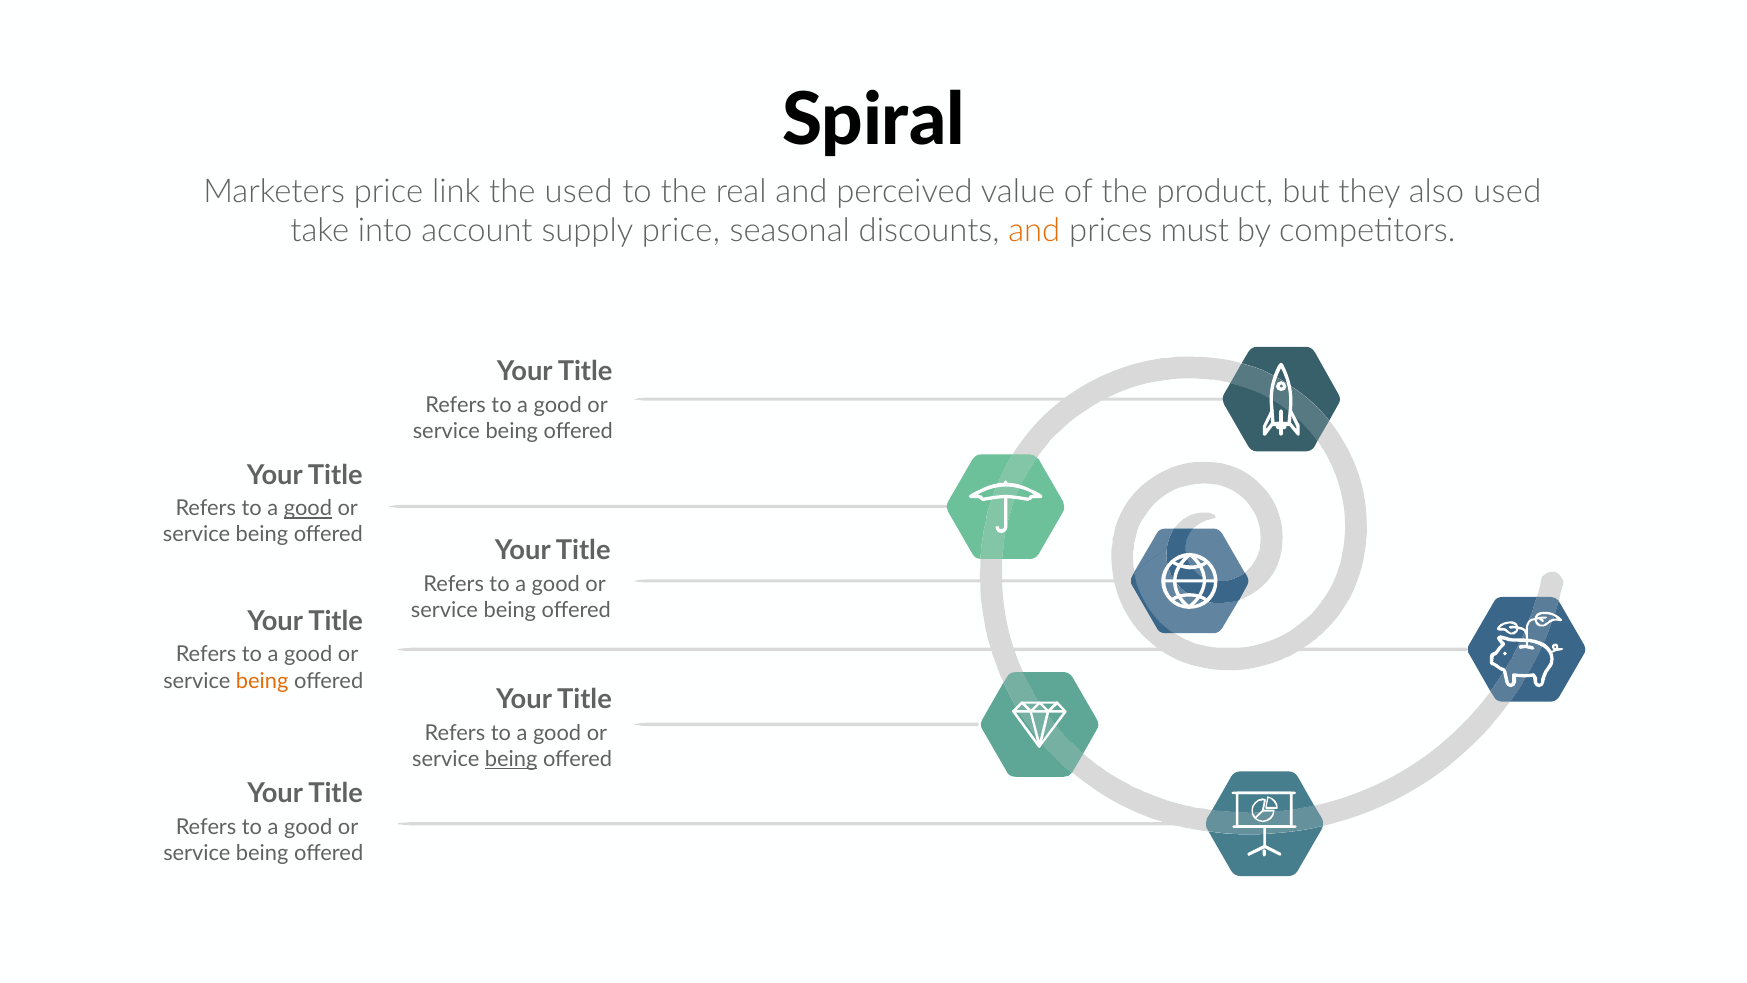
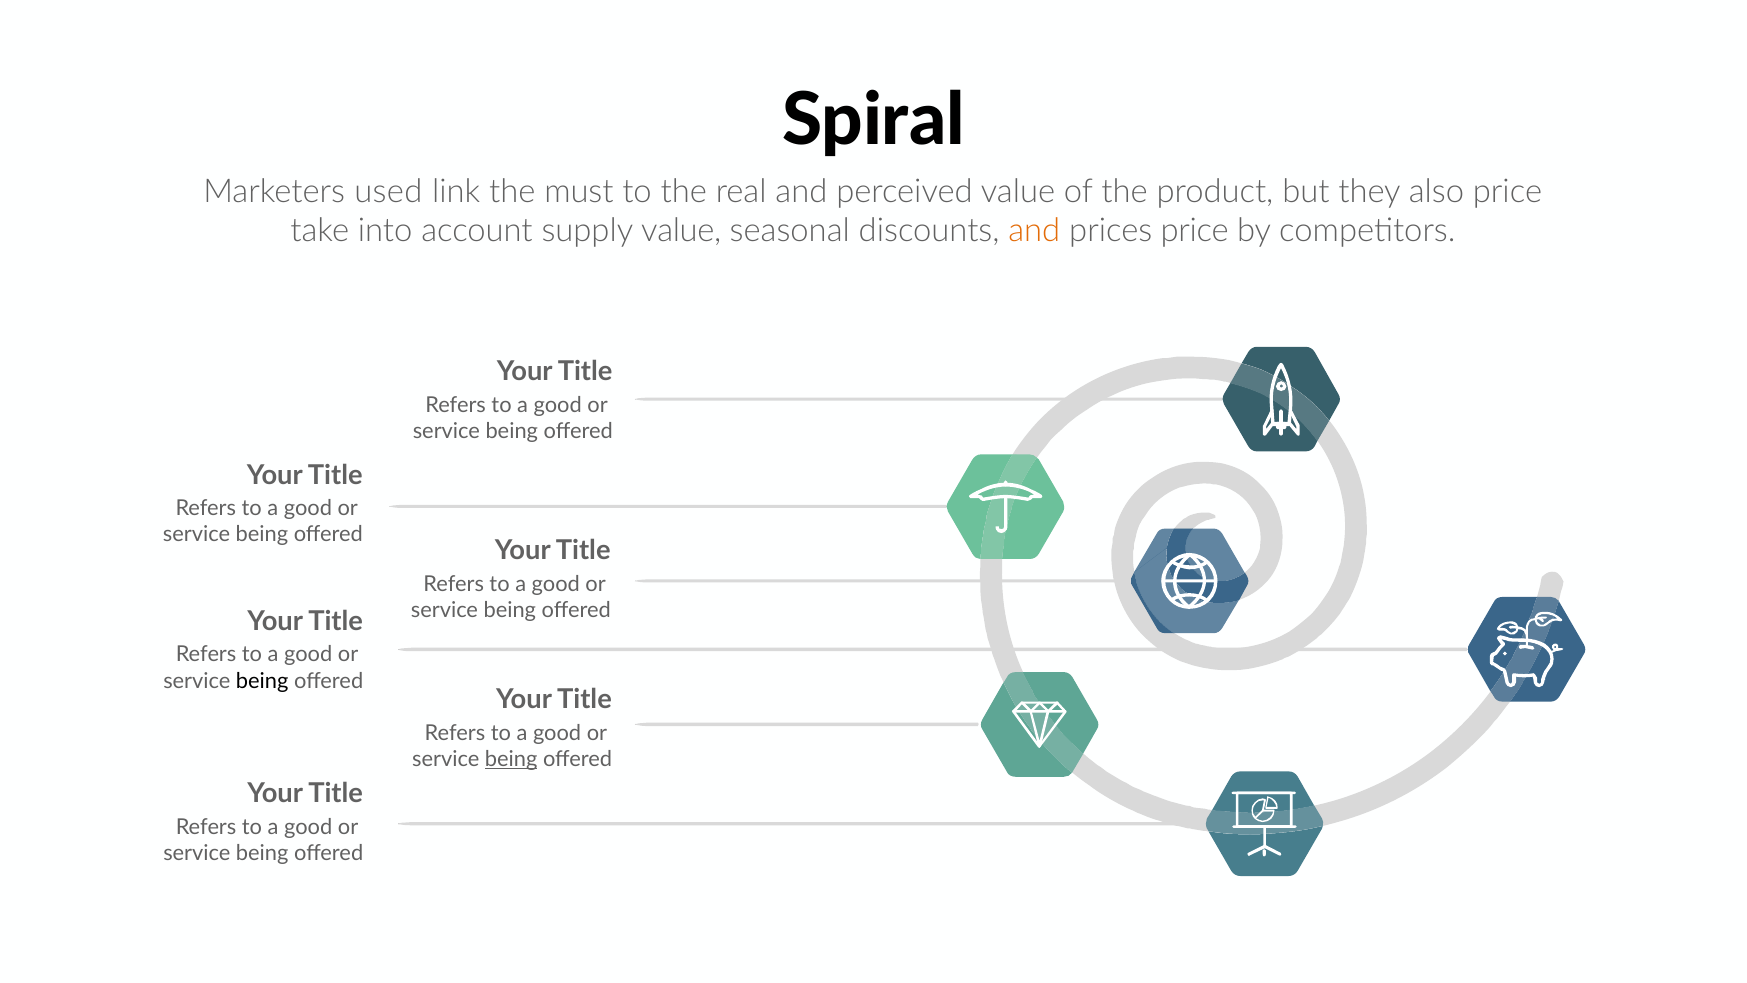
Marketers price: price -> used
the used: used -> must
also used: used -> price
supply price: price -> value
prices must: must -> price
good at (308, 508) underline: present -> none
being at (262, 681) colour: orange -> black
